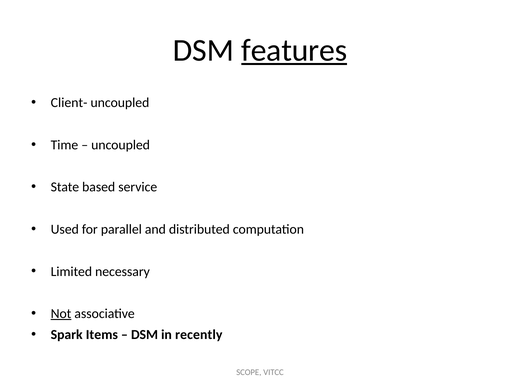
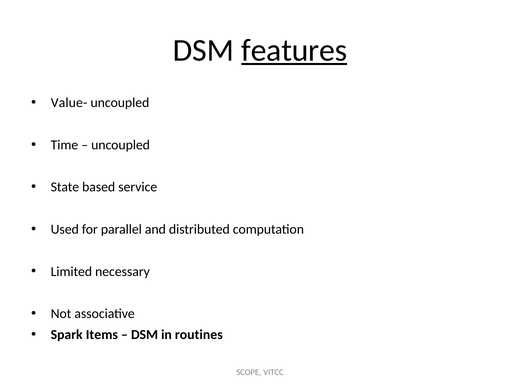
Client-: Client- -> Value-
Not underline: present -> none
recently: recently -> routines
